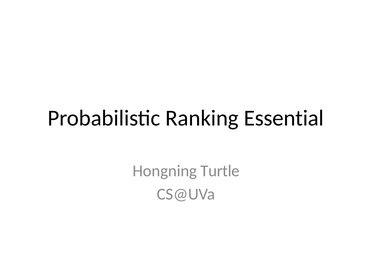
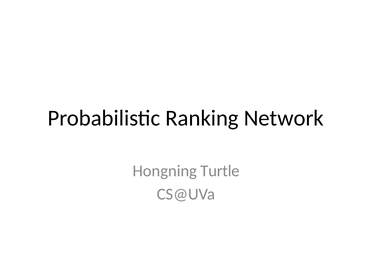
Essential: Essential -> Network
